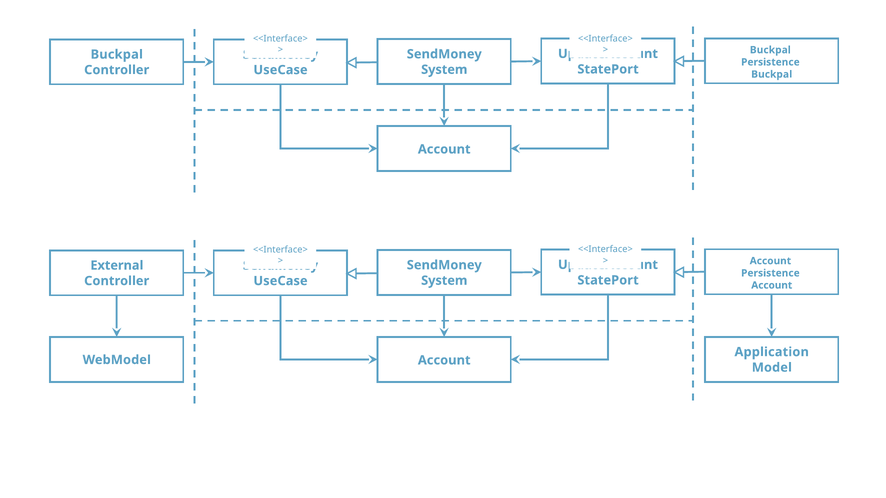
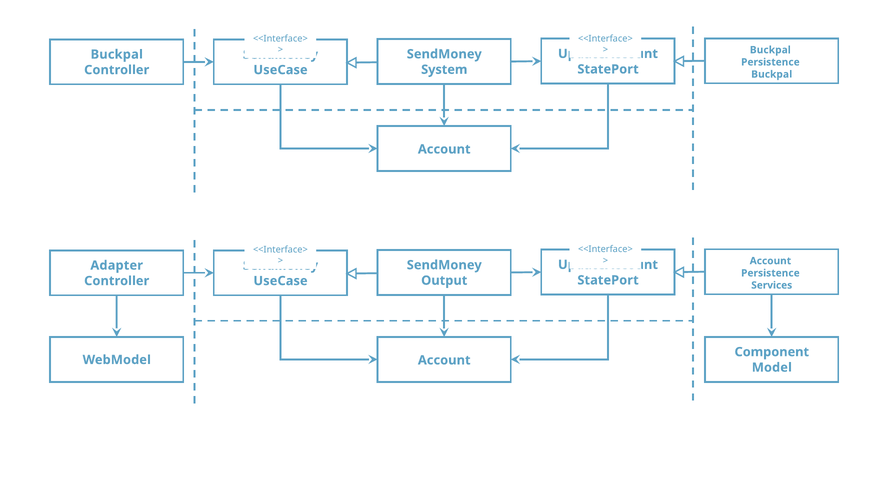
External: External -> Adapter
System at (444, 281): System -> Output
Account at (772, 285): Account -> Services
Application: Application -> Component
